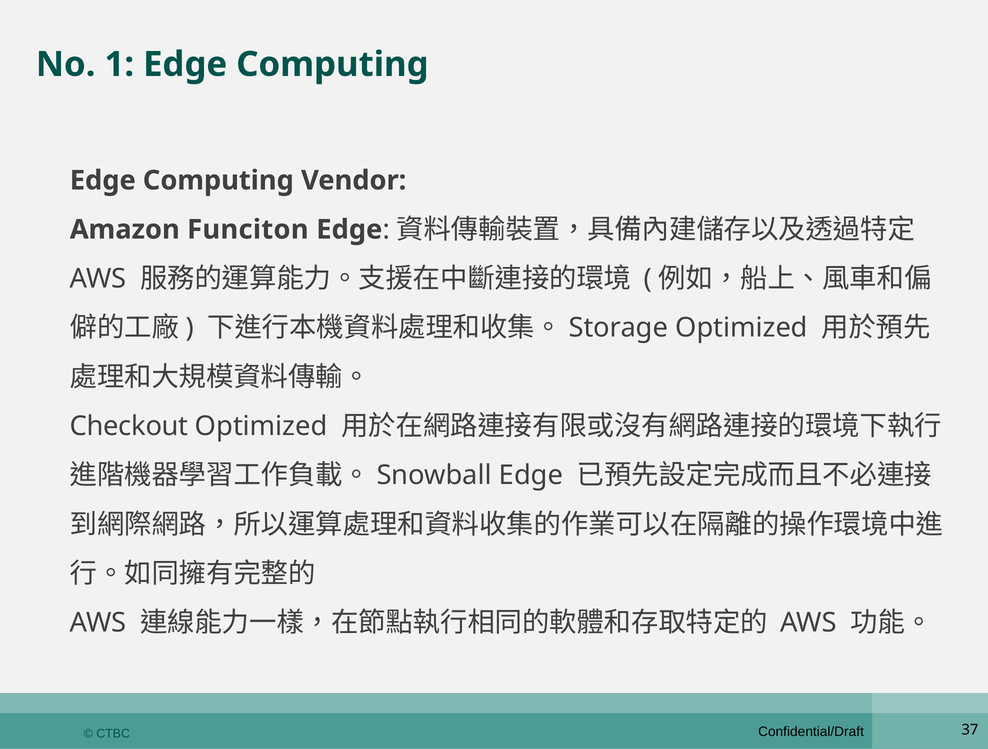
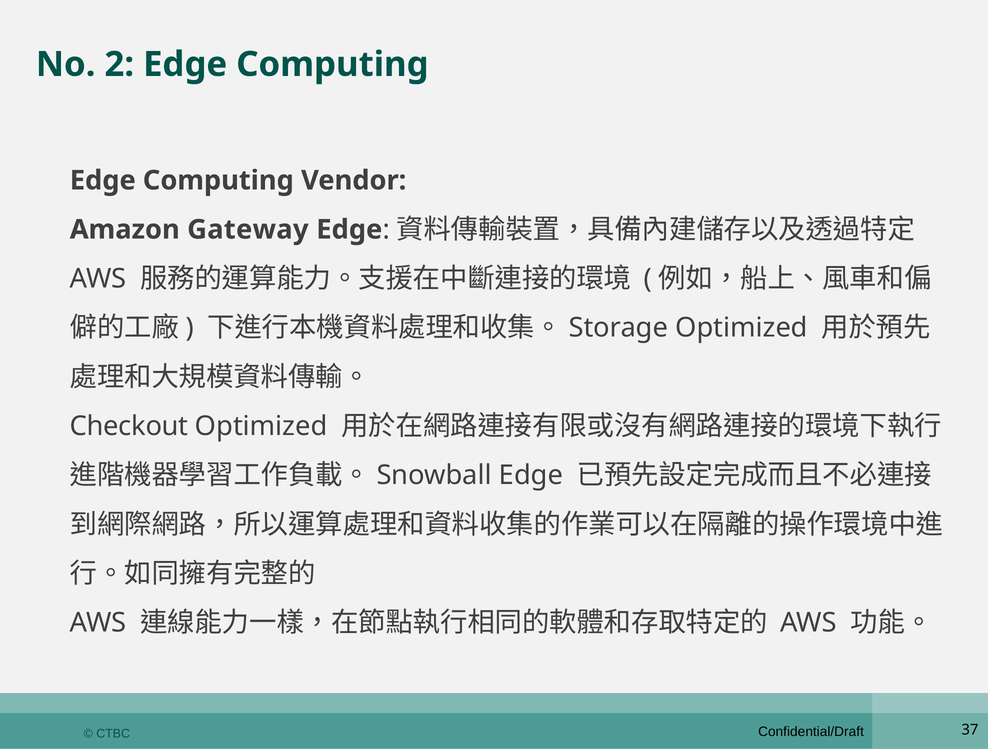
1: 1 -> 2
Funciton: Funciton -> Gateway
